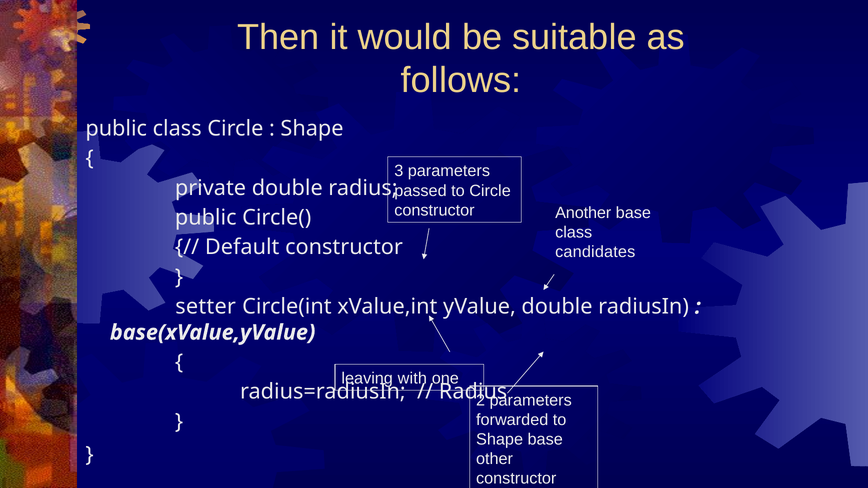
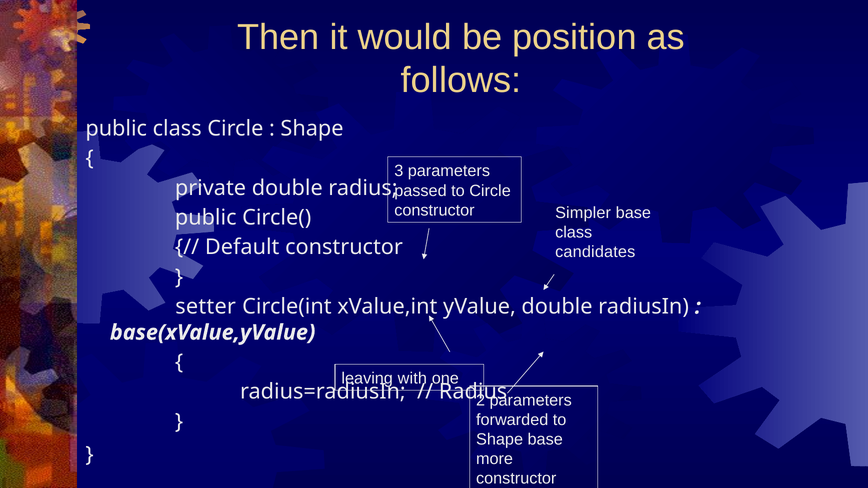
suitable: suitable -> position
Another: Another -> Simpler
other: other -> more
